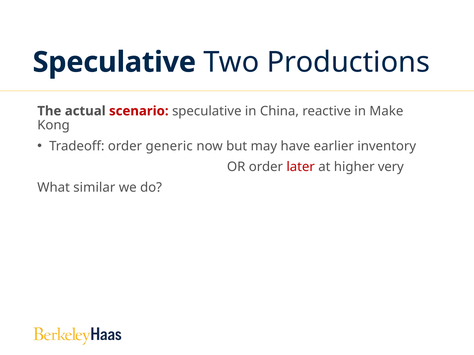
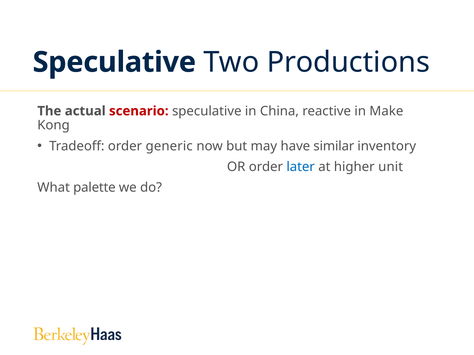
earlier: earlier -> similar
later colour: red -> blue
very: very -> unit
similar: similar -> palette
